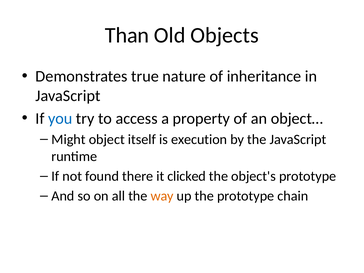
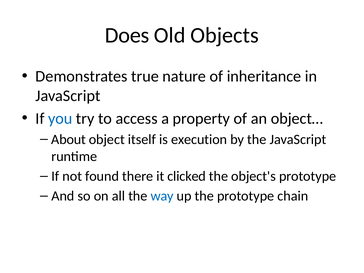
Than: Than -> Does
Might: Might -> About
way colour: orange -> blue
